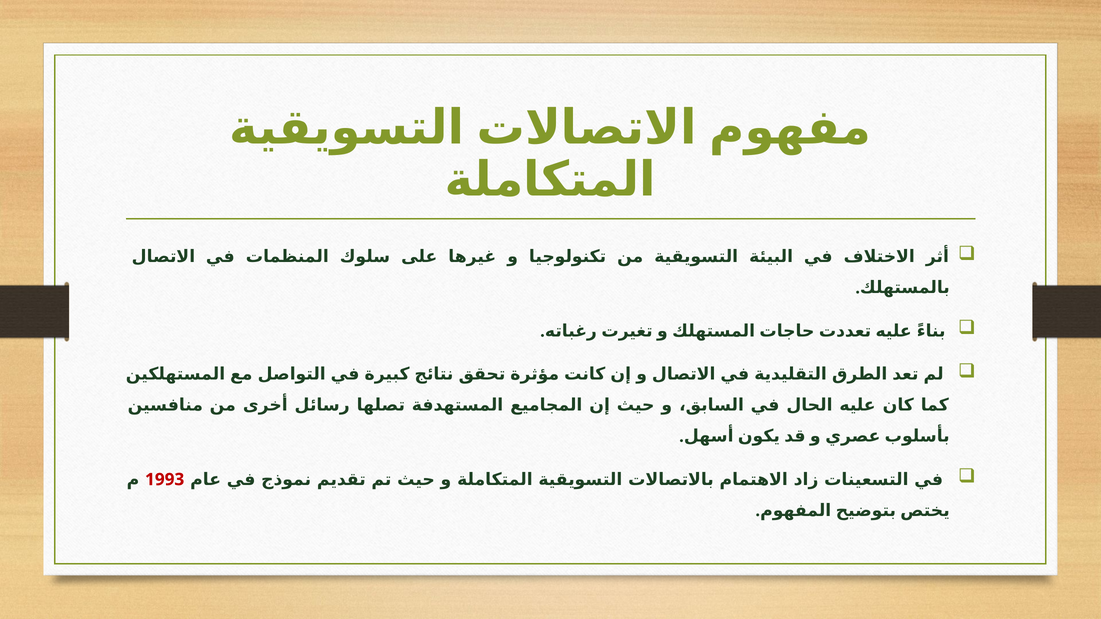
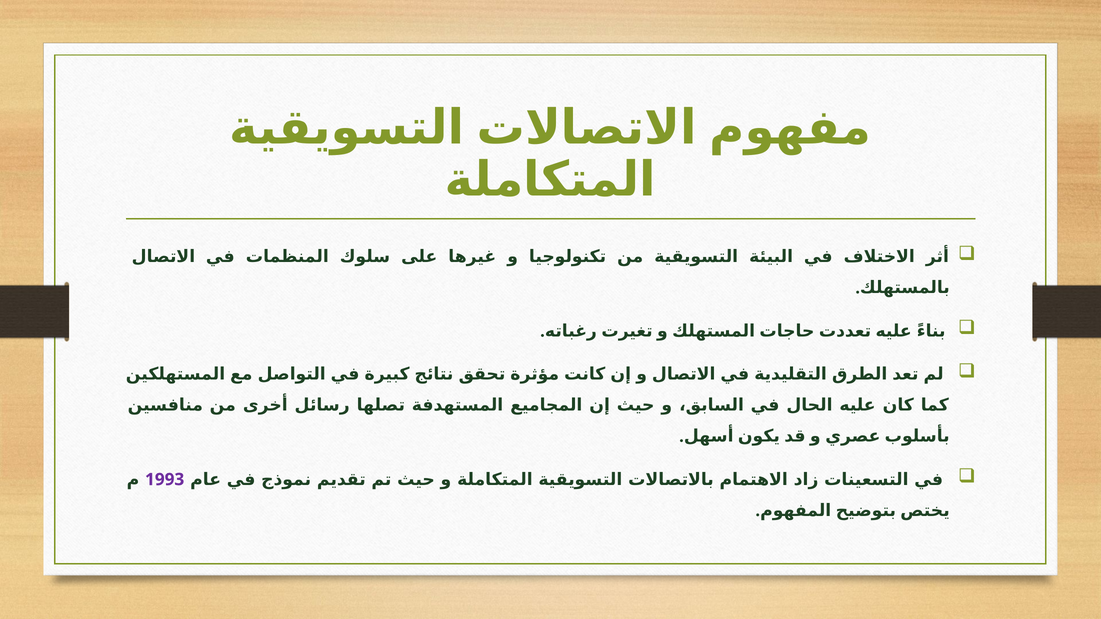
1993 colour: red -> purple
